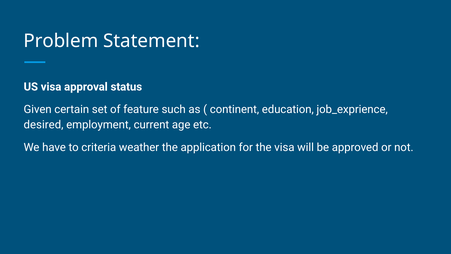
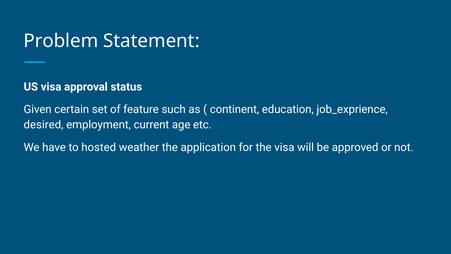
criteria: criteria -> hosted
